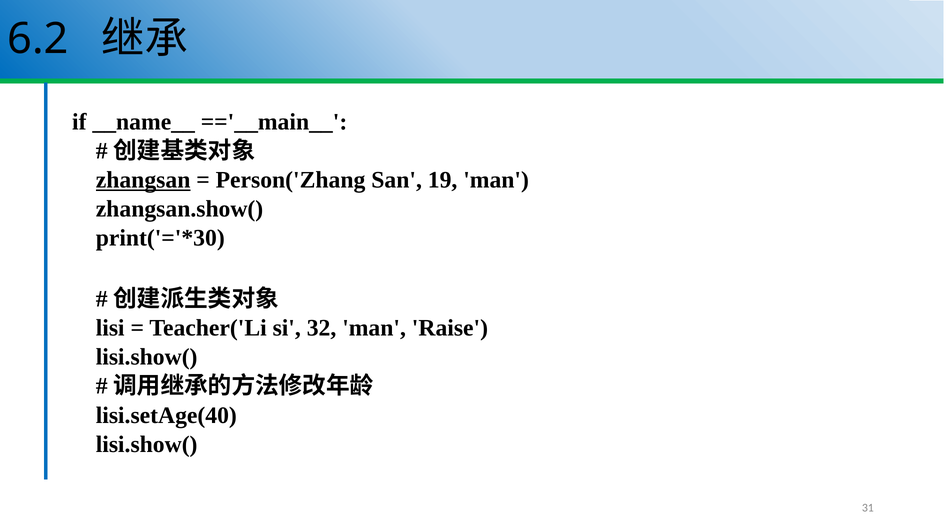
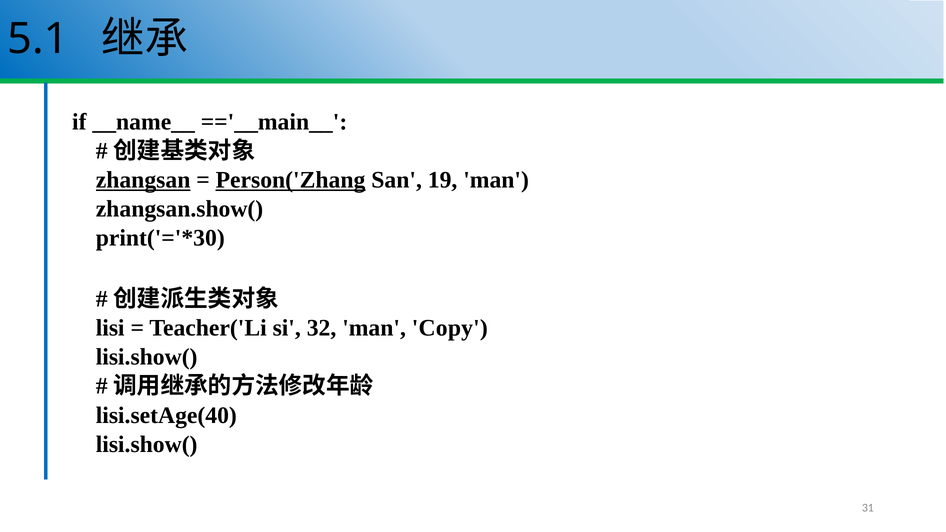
6.2: 6.2 -> 5.1
Person('Zhang underline: none -> present
Raise: Raise -> Copy
